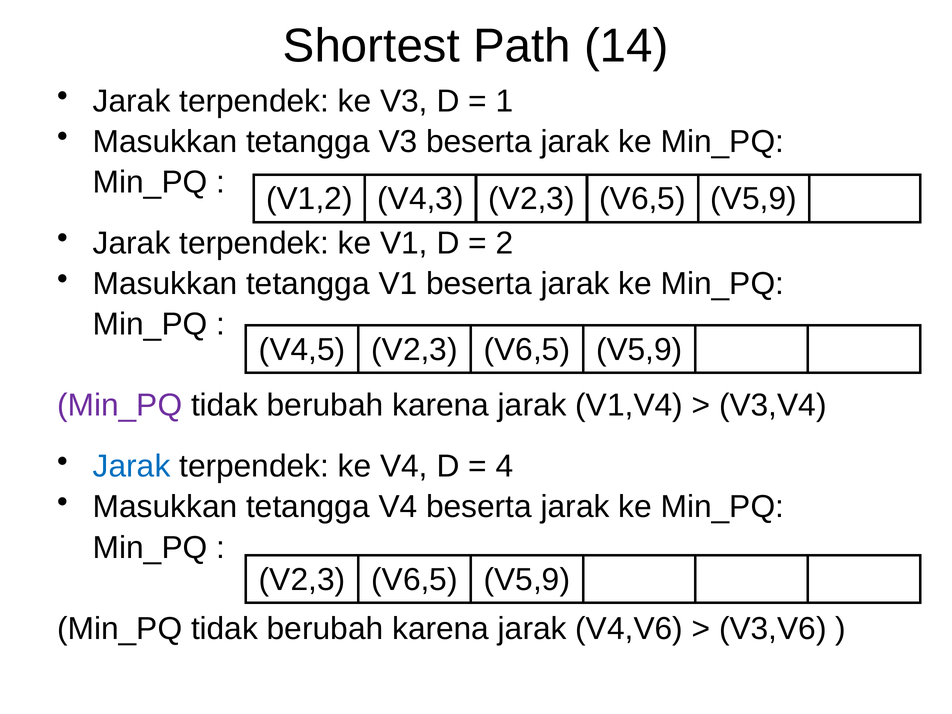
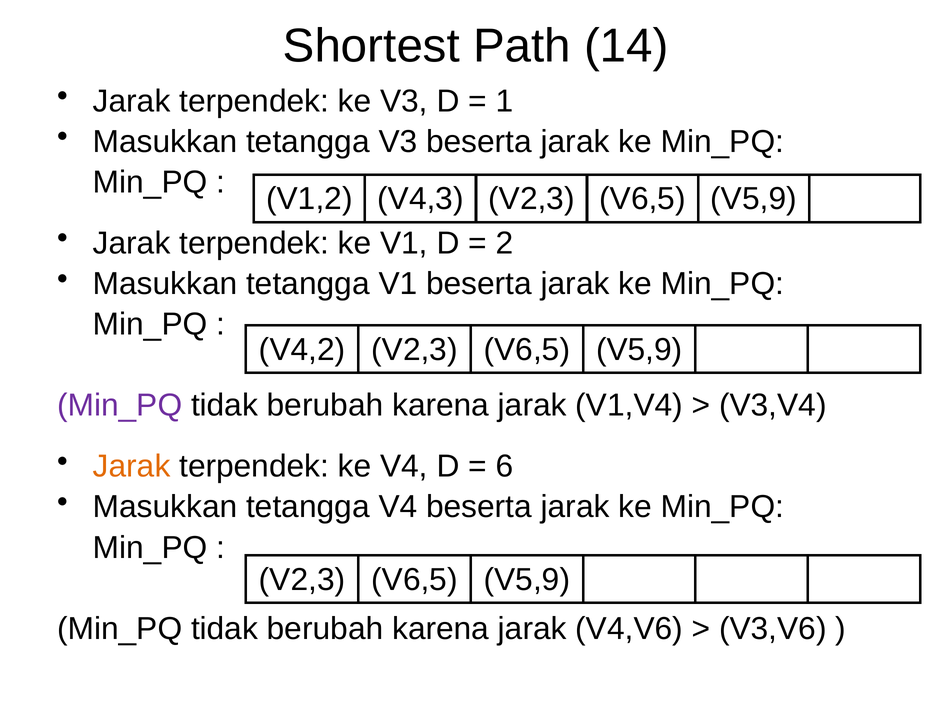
V4,5: V4,5 -> V4,2
Jarak at (132, 466) colour: blue -> orange
4: 4 -> 6
